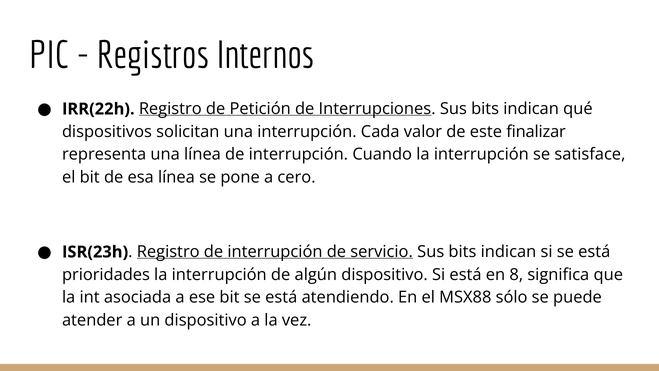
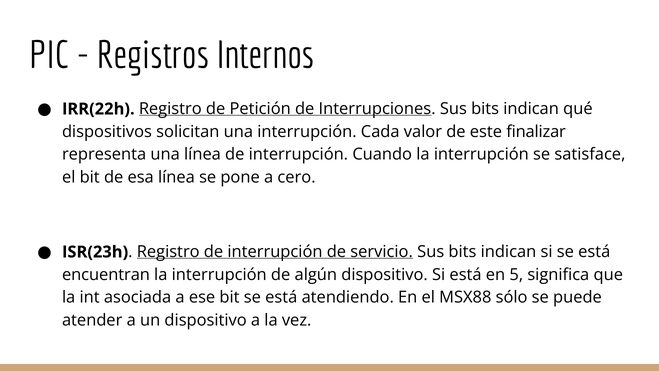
prioridades: prioridades -> encuentran
8: 8 -> 5
